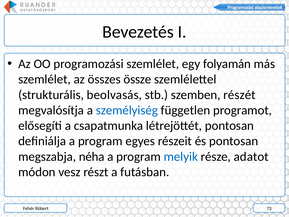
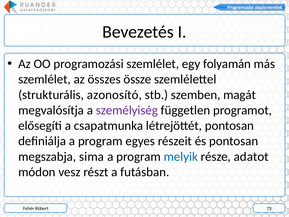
beolvasás: beolvasás -> azonosító
részét: részét -> magát
személyiség colour: blue -> purple
néha: néha -> sima
